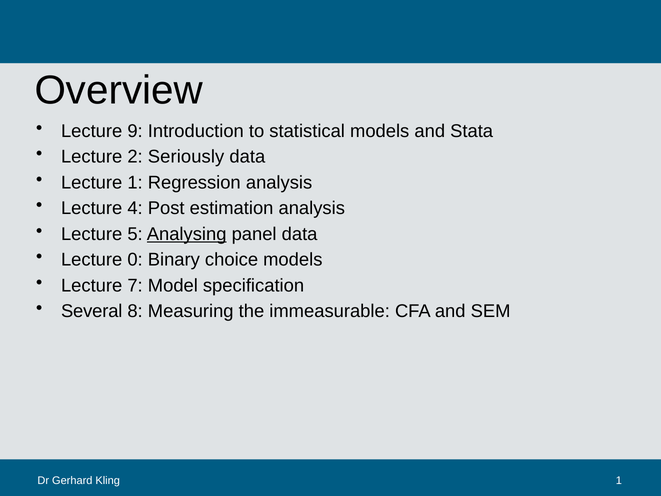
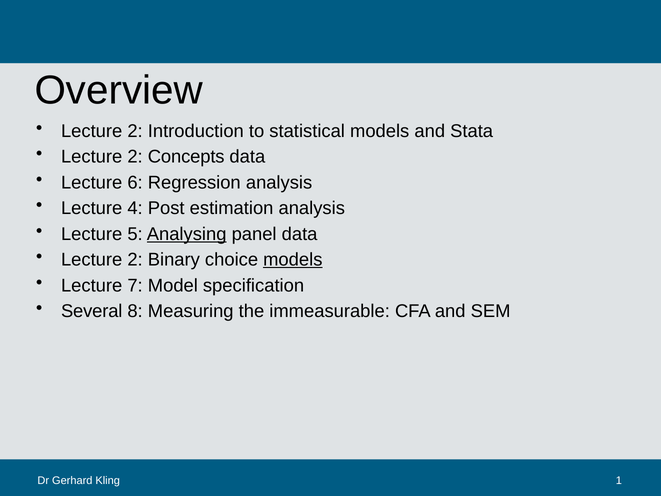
9 at (135, 131): 9 -> 2
Seriously: Seriously -> Concepts
Lecture 1: 1 -> 6
0 at (135, 260): 0 -> 2
models at (293, 260) underline: none -> present
